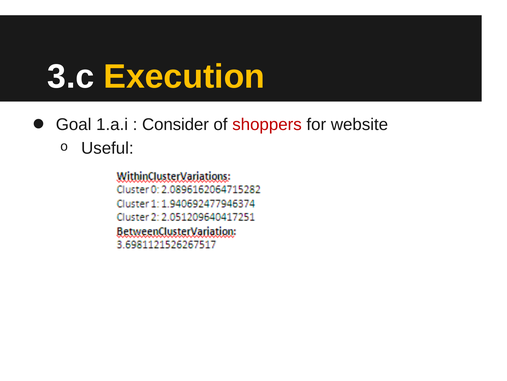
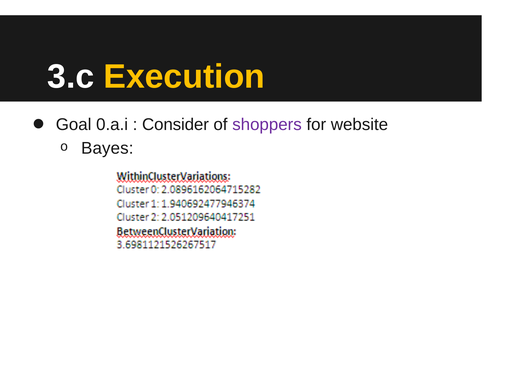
1.a.i: 1.a.i -> 0.a.i
shoppers colour: red -> purple
Useful: Useful -> Bayes
